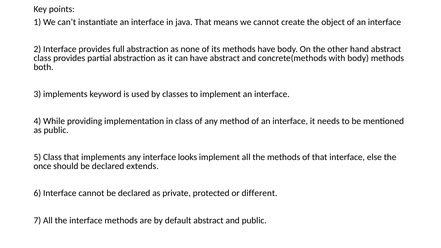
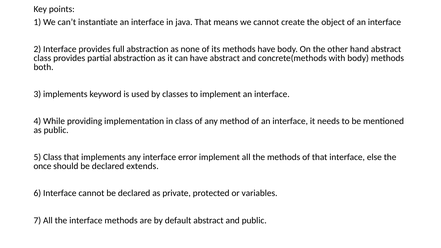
looks: looks -> error
different: different -> variables
